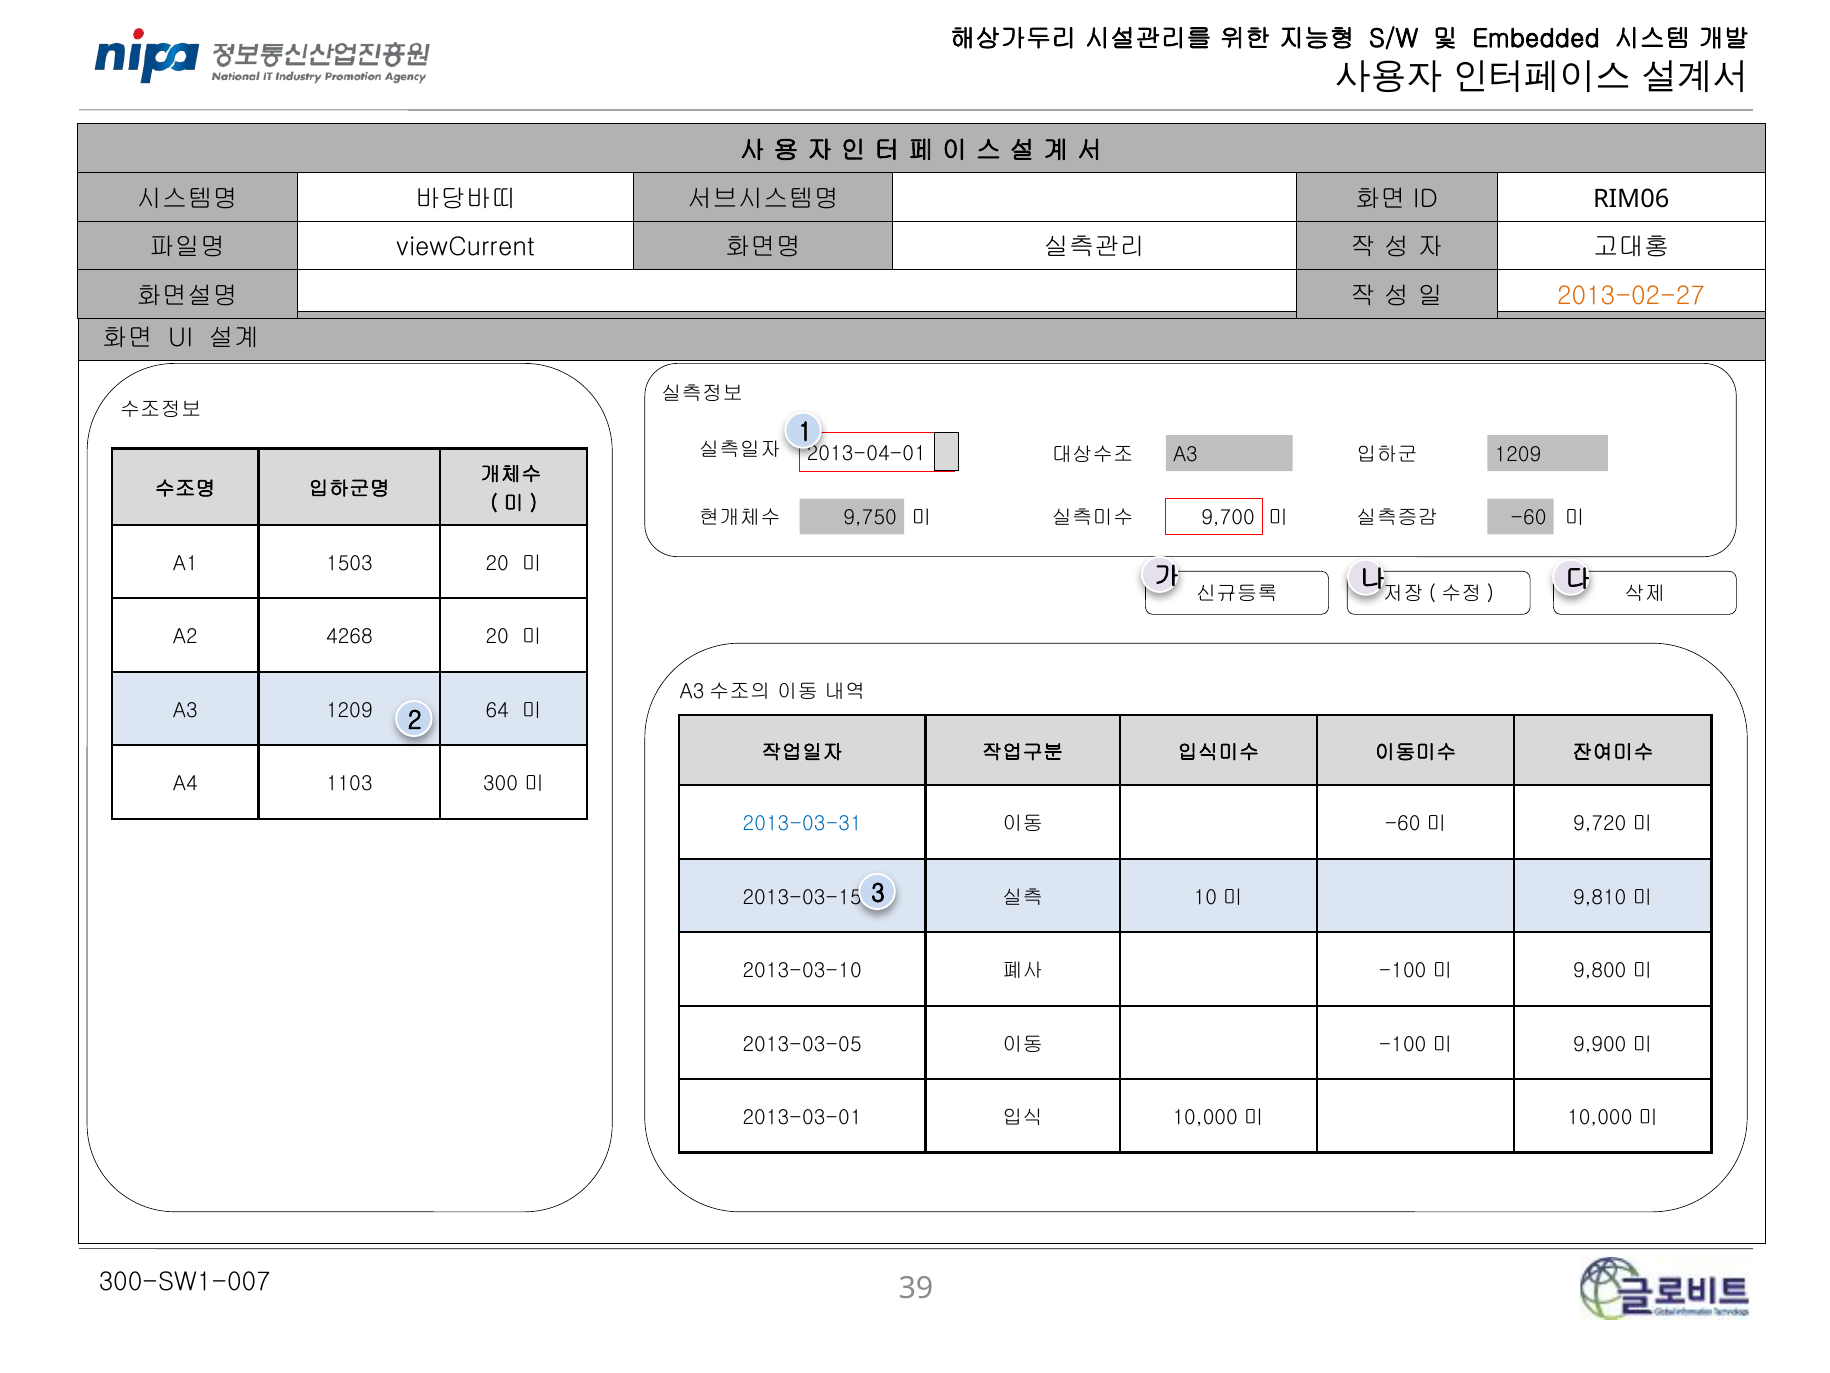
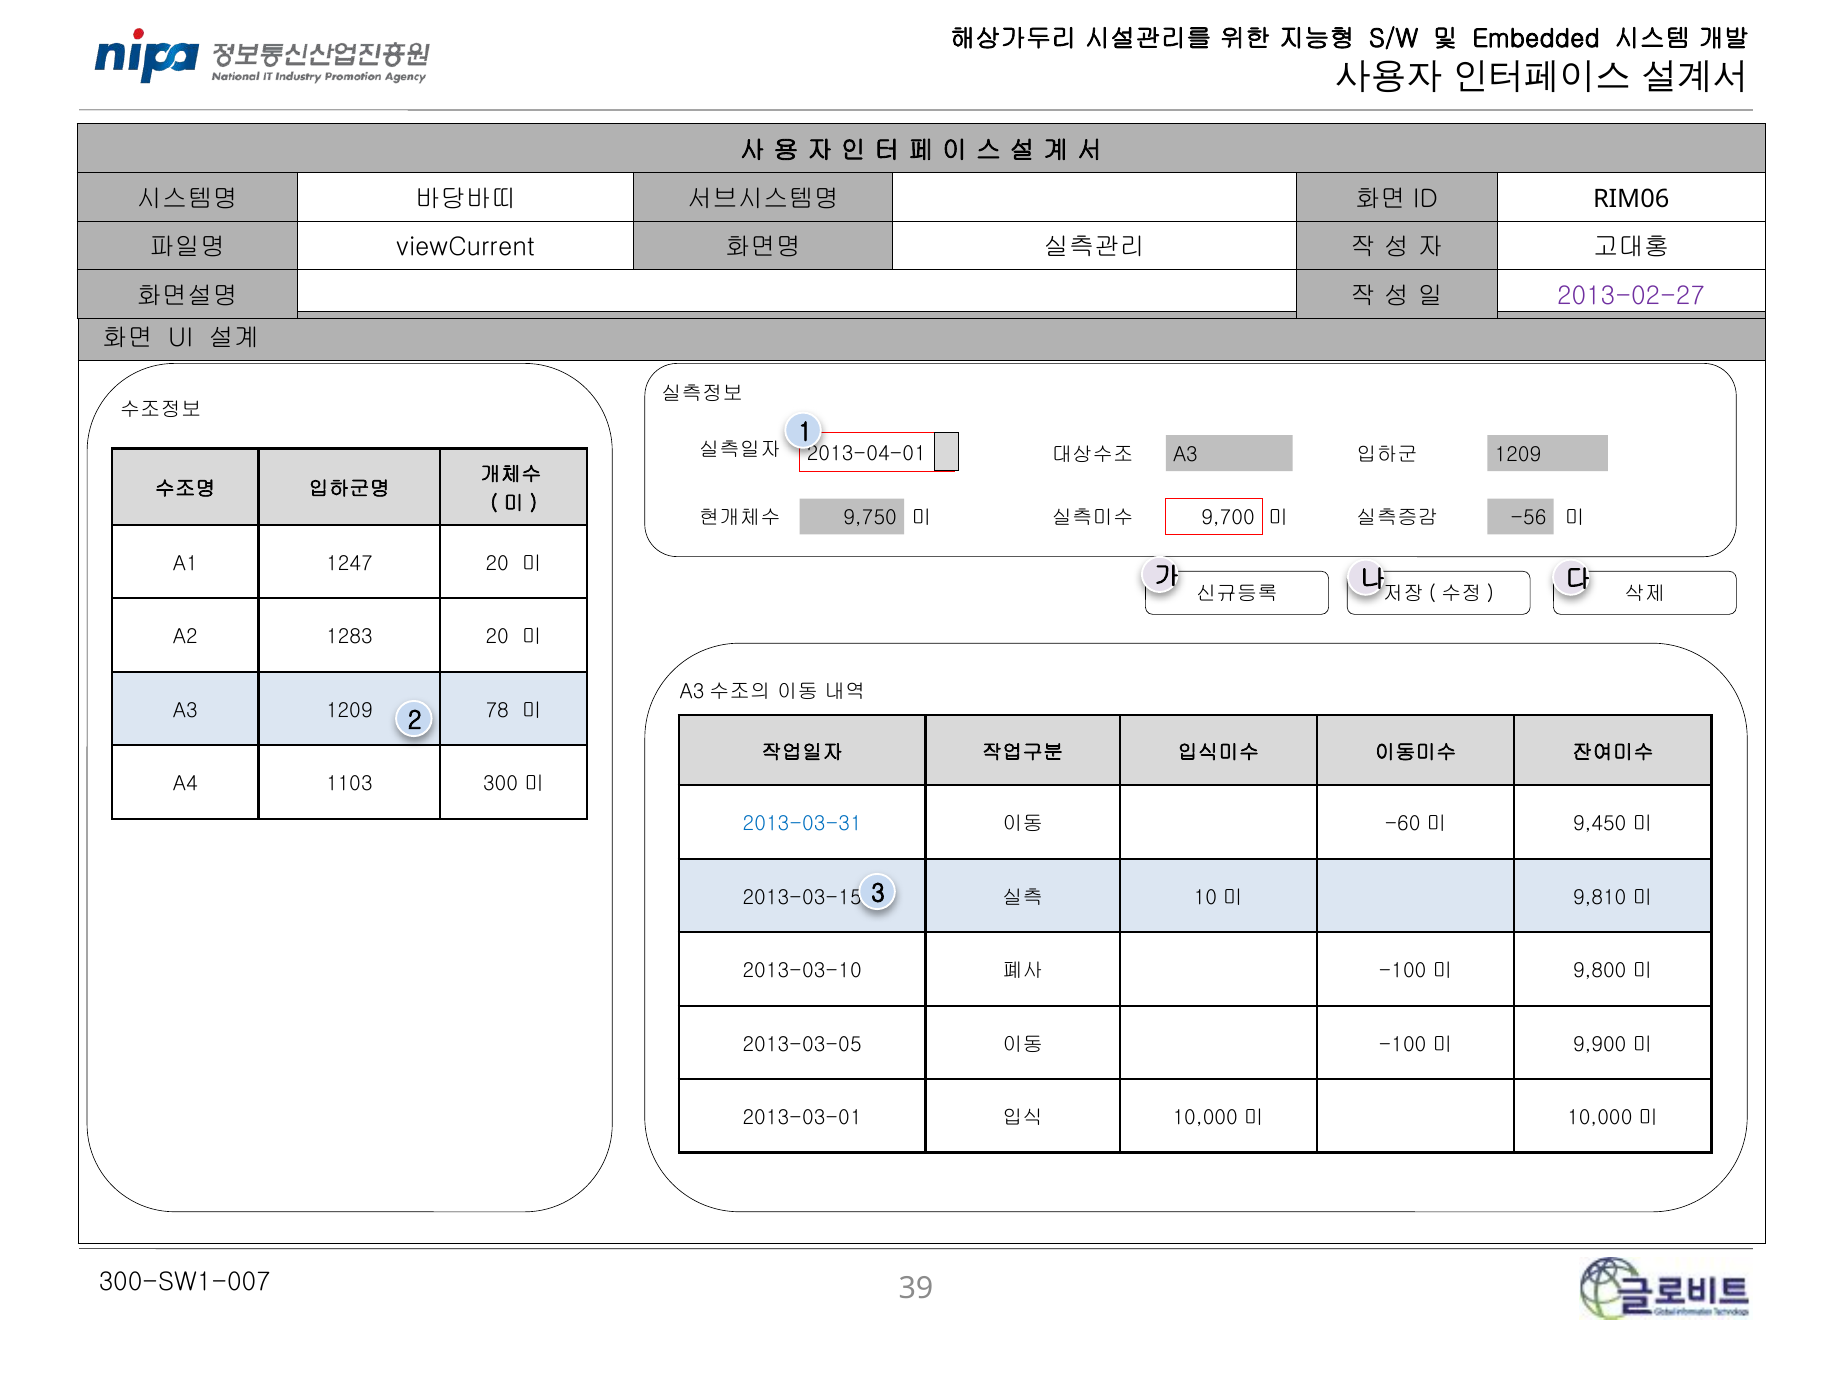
2013-02-27 colour: orange -> purple
9,750 -60: -60 -> -56
1503: 1503 -> 1247
4268: 4268 -> 1283
64: 64 -> 78
9,720: 9,720 -> 9,450
